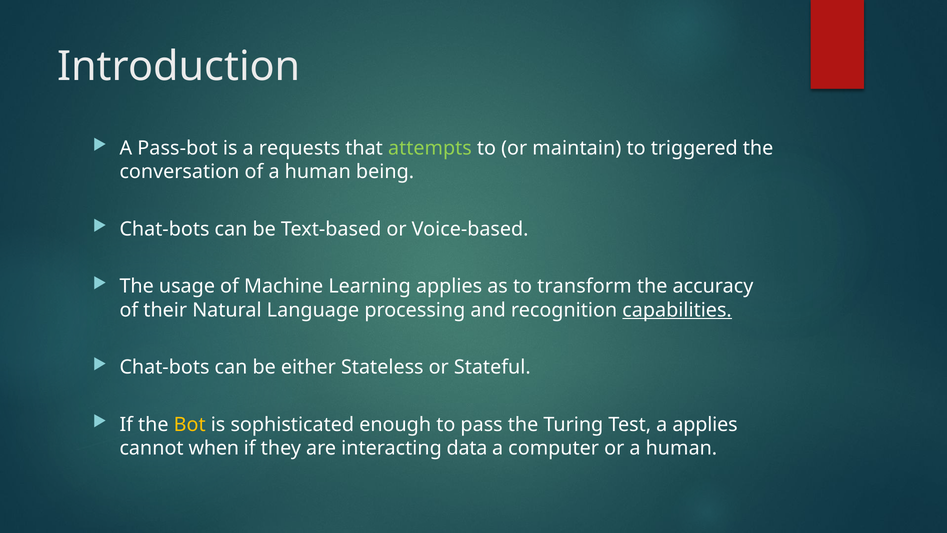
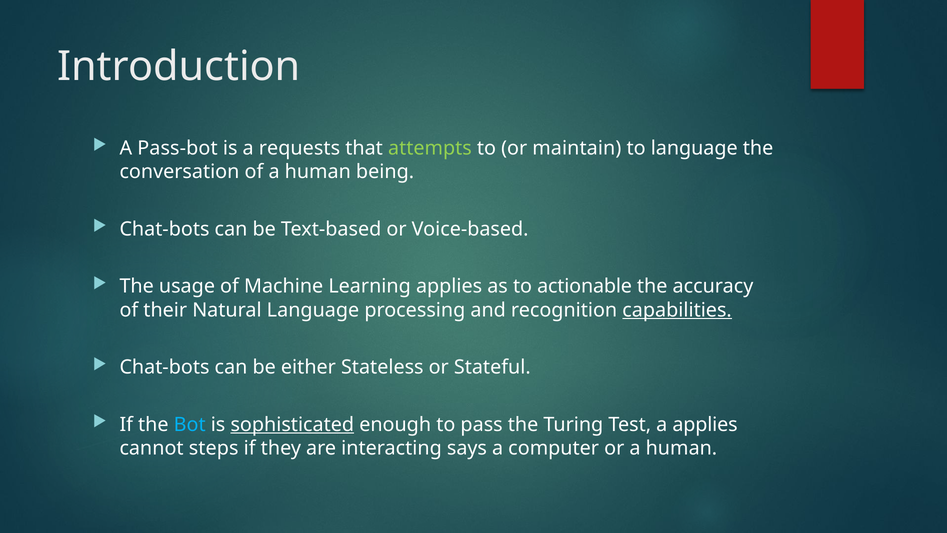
to triggered: triggered -> language
transform: transform -> actionable
Bot colour: yellow -> light blue
sophisticated underline: none -> present
when: when -> steps
data: data -> says
